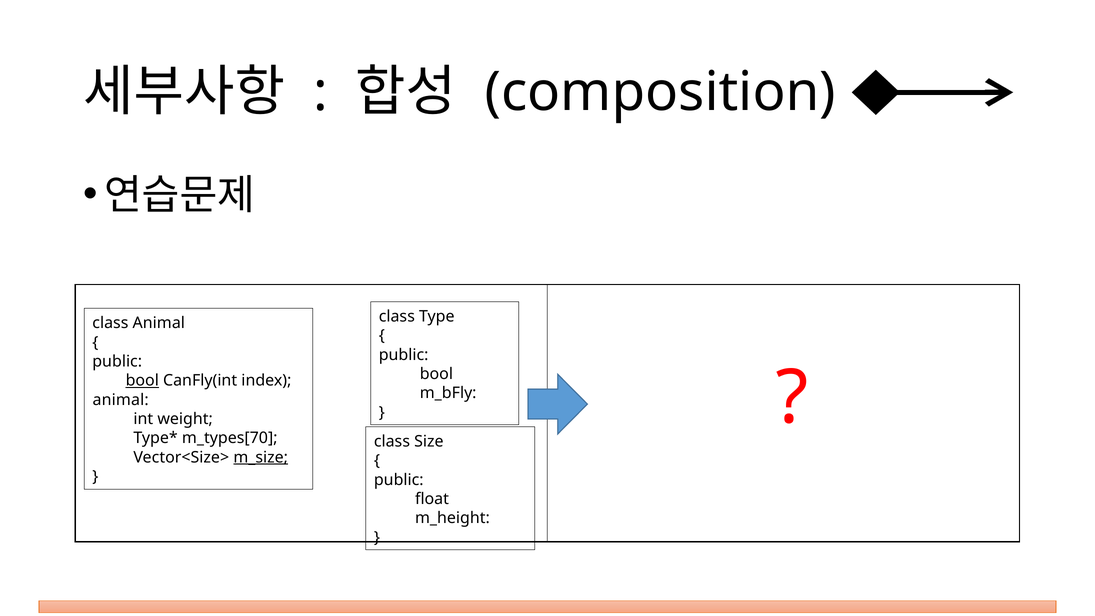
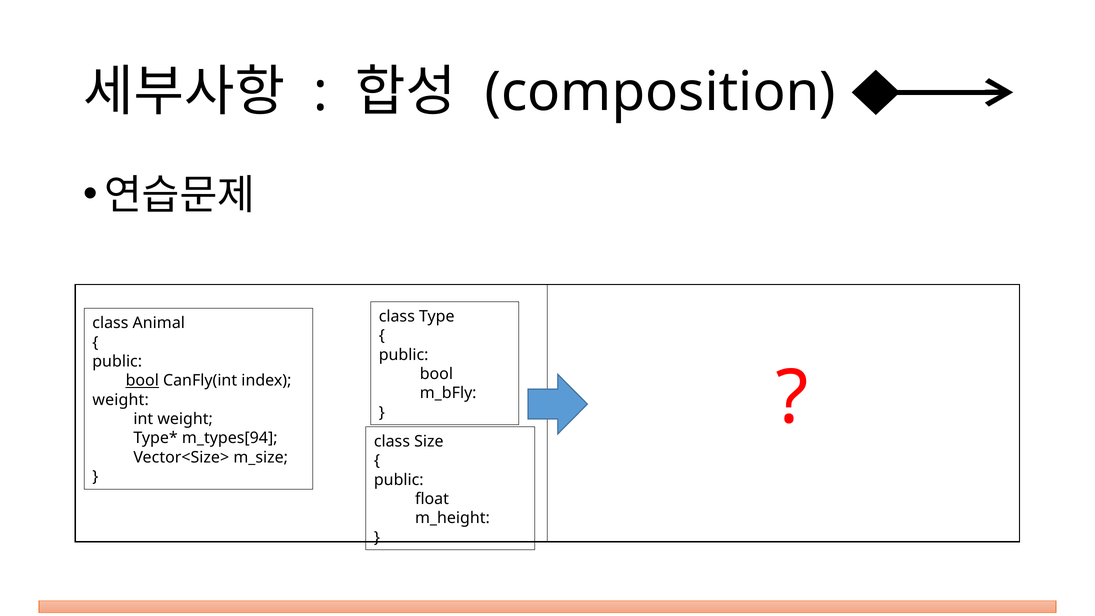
animal at (121, 400): animal -> weight
m_types[70: m_types[70 -> m_types[94
m_size underline: present -> none
